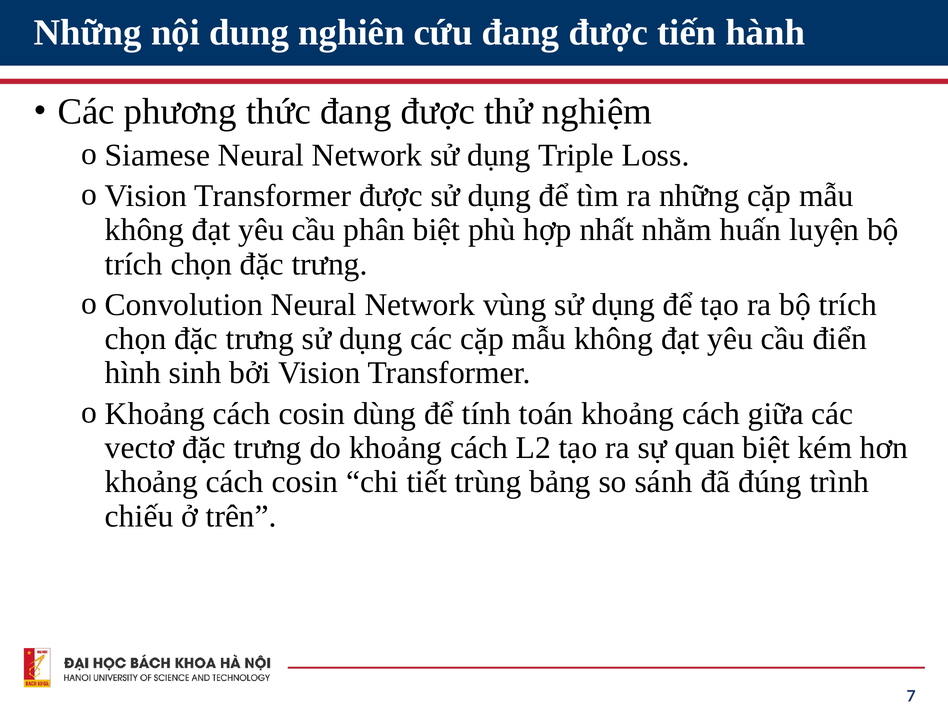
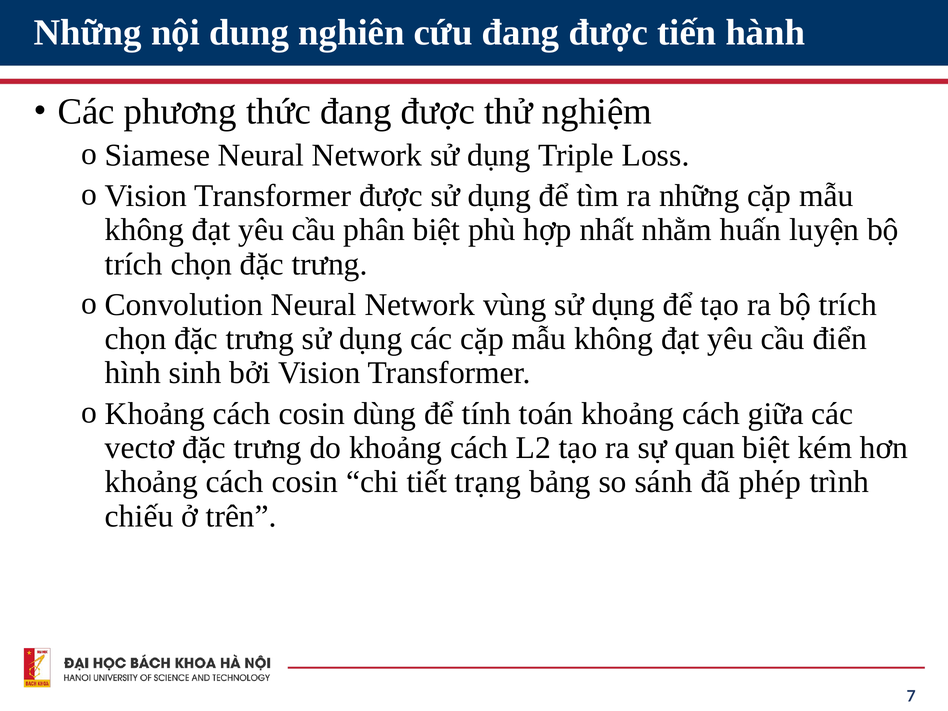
trùng: trùng -> trạng
đúng: đúng -> phép
